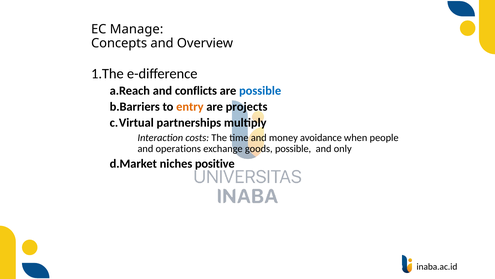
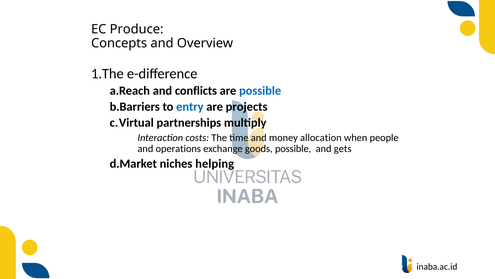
Manage: Manage -> Produce
entry colour: orange -> blue
avoidance: avoidance -> allocation
only: only -> gets
positive: positive -> helping
